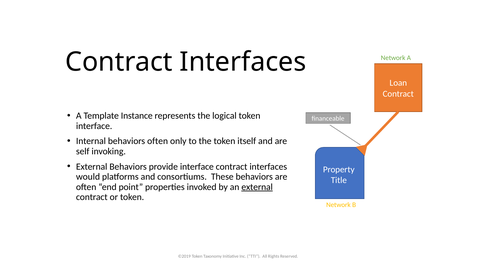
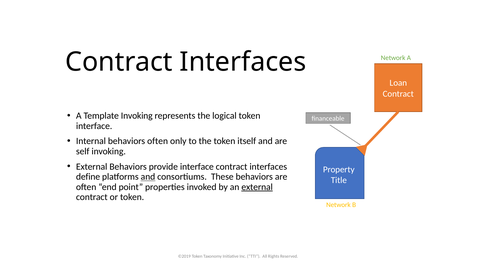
Template Instance: Instance -> Invoking
would: would -> define
and at (148, 176) underline: none -> present
